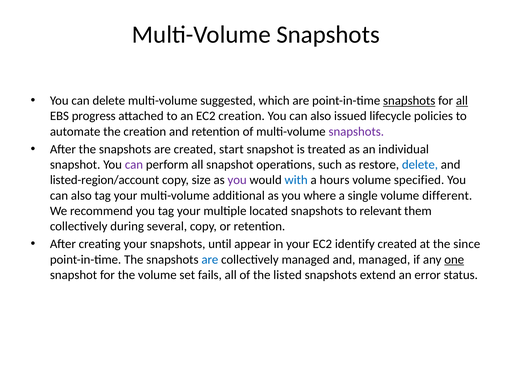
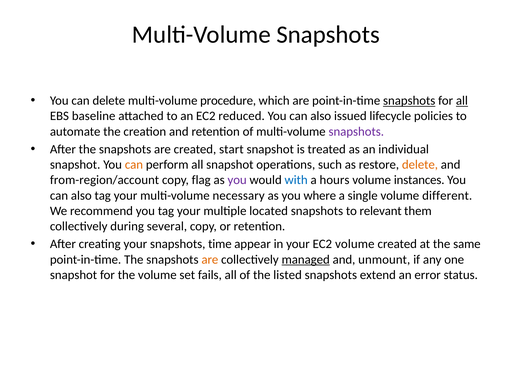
suggested: suggested -> procedure
progress: progress -> baseline
EC2 creation: creation -> reduced
can at (134, 165) colour: purple -> orange
delete at (420, 165) colour: blue -> orange
listed-region/account: listed-region/account -> from-region/account
size: size -> flag
specified: specified -> instances
additional: additional -> necessary
until: until -> time
EC2 identify: identify -> volume
since: since -> same
are at (210, 259) colour: blue -> orange
managed at (306, 259) underline: none -> present
and managed: managed -> unmount
one underline: present -> none
